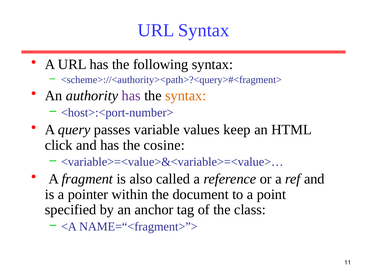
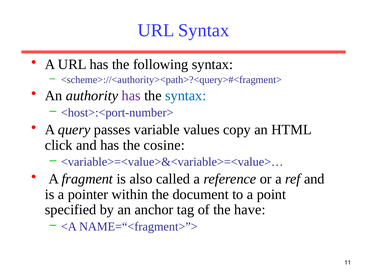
syntax at (186, 96) colour: orange -> blue
keep: keep -> copy
class: class -> have
